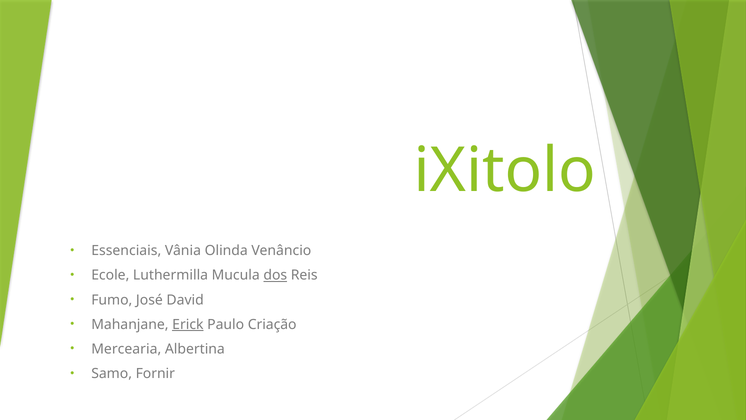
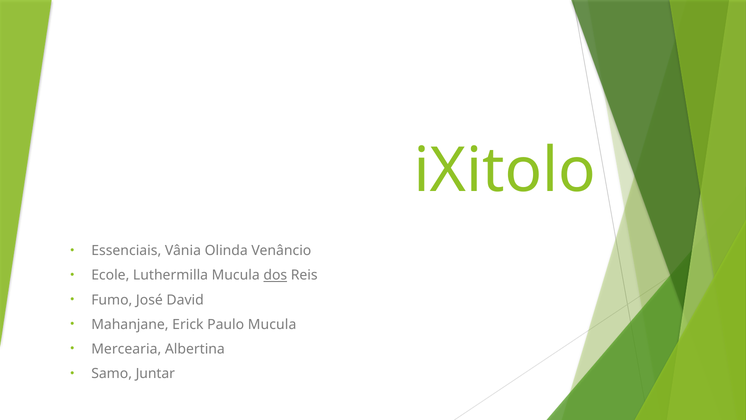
Erick underline: present -> none
Paulo Criação: Criação -> Mucula
Fornir: Fornir -> Juntar
